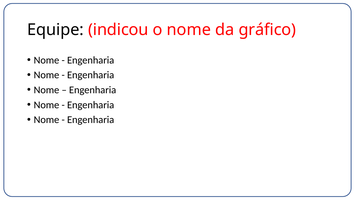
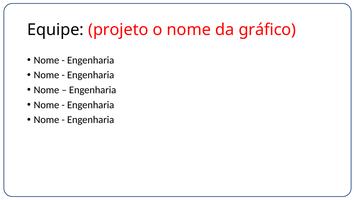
indicou: indicou -> projeto
